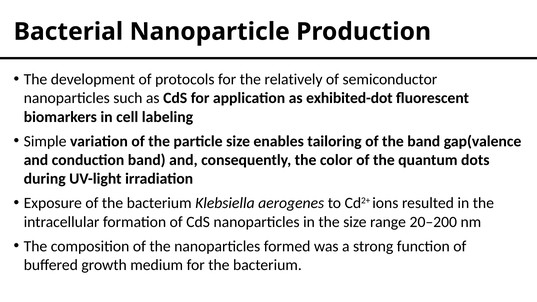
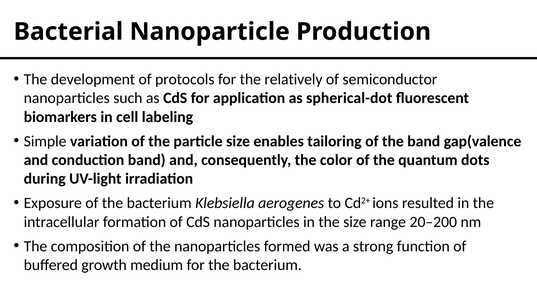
exhibited-dot: exhibited-dot -> spherical-dot
